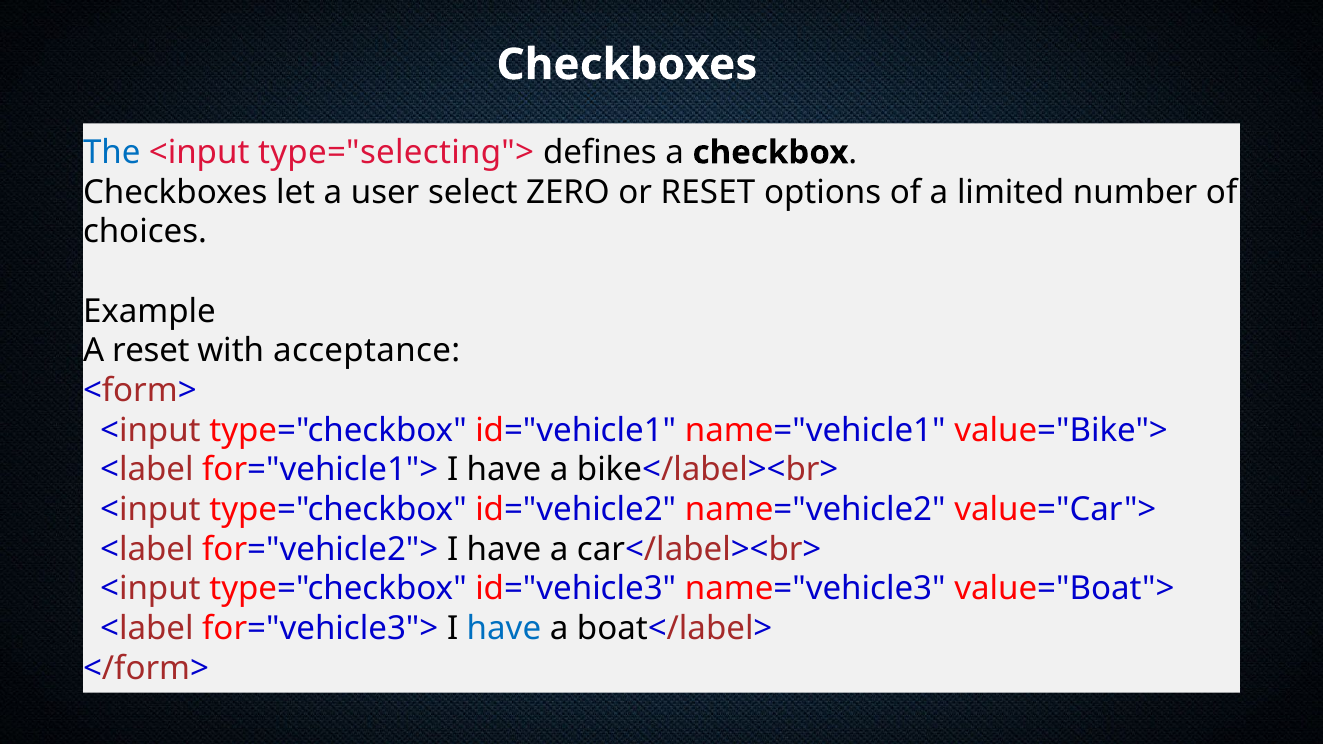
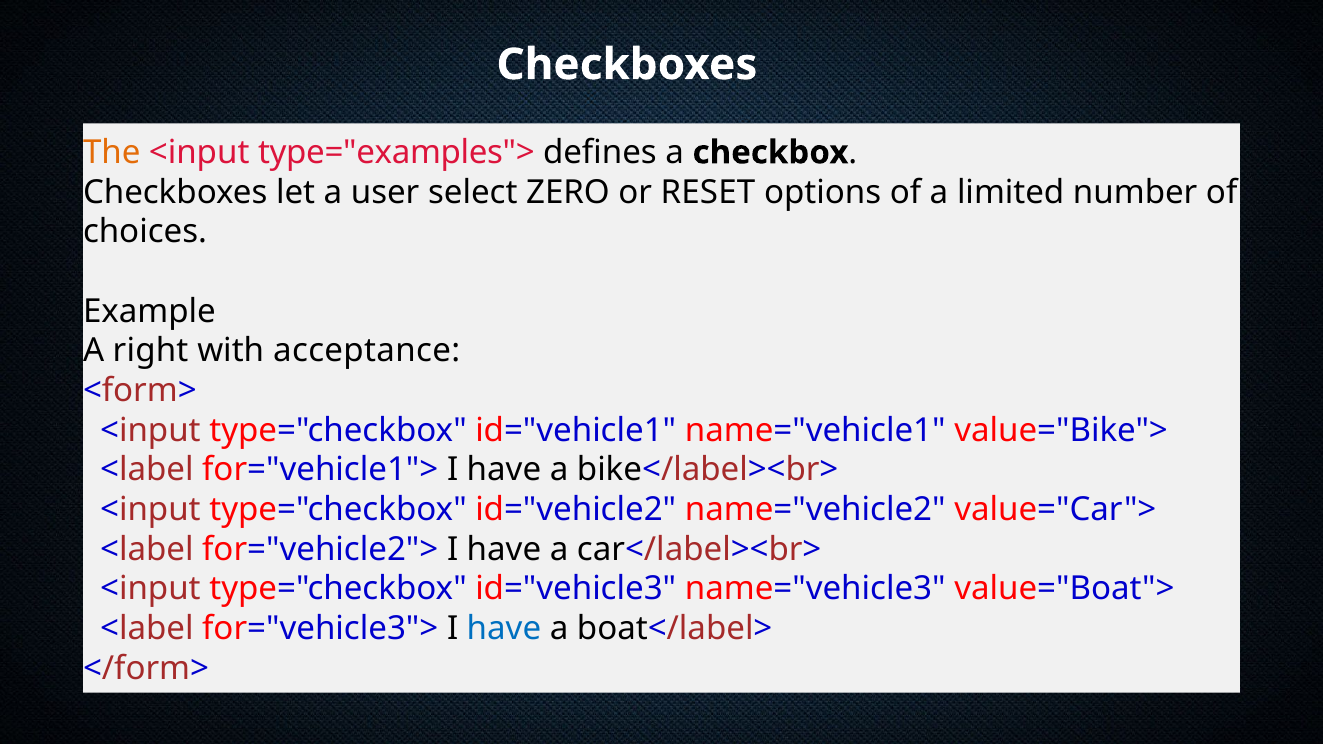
The colour: blue -> orange
type="selecting">: type="selecting"> -> type="examples">
A reset: reset -> right
